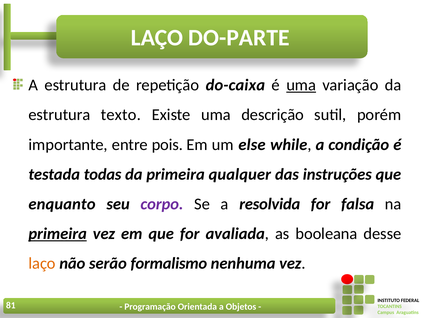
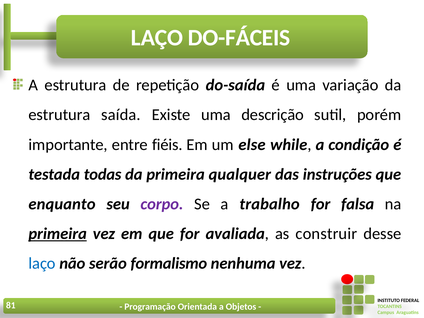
DO-PARTE: DO-PARTE -> DO-FÁCEIS
do-caixa: do-caixa -> do-saída
uma at (301, 85) underline: present -> none
texto: texto -> saída
pois: pois -> fiéis
resolvida: resolvida -> trabalho
booleana: booleana -> construir
laço at (42, 263) colour: orange -> blue
